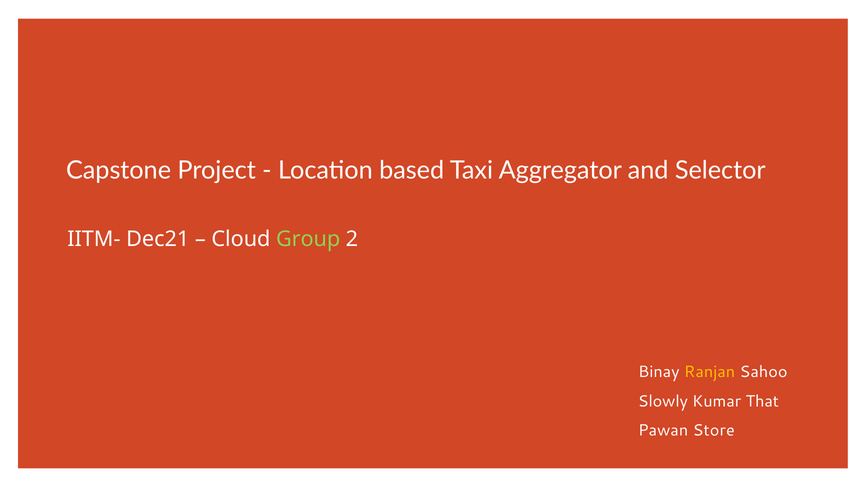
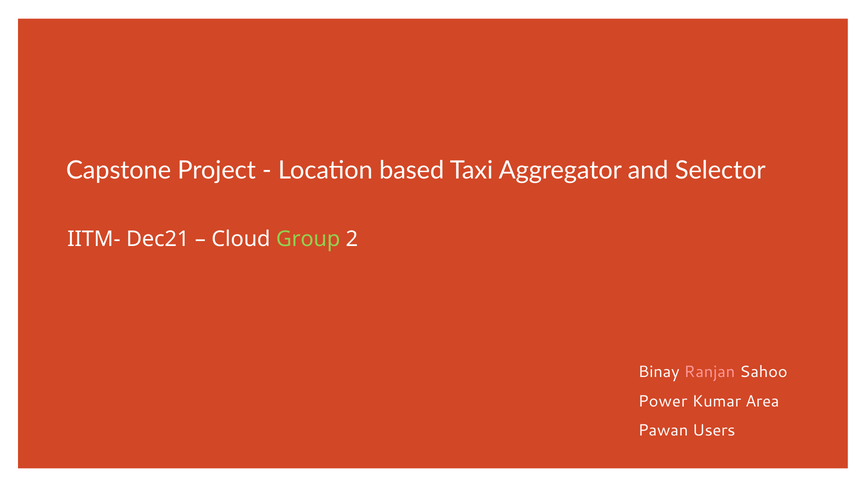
Ranjan colour: yellow -> pink
Slowly: Slowly -> Power
That: That -> Area
Store: Store -> Users
